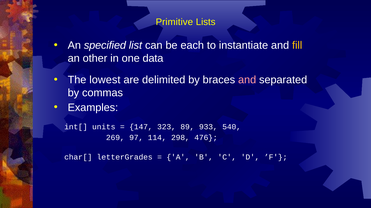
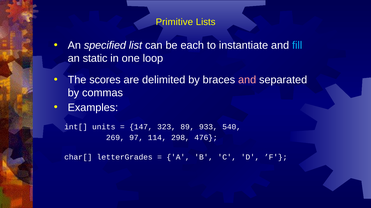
fill colour: yellow -> light blue
other: other -> static
data: data -> loop
lowest: lowest -> scores
